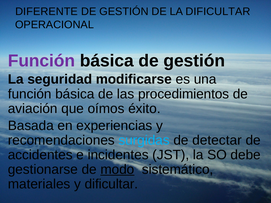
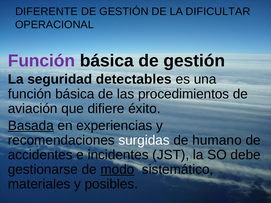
modificarse: modificarse -> detectables
oímos: oímos -> difiere
Basada underline: none -> present
surgidas colour: light blue -> white
detectar: detectar -> humano
y dificultar: dificultar -> posibles
